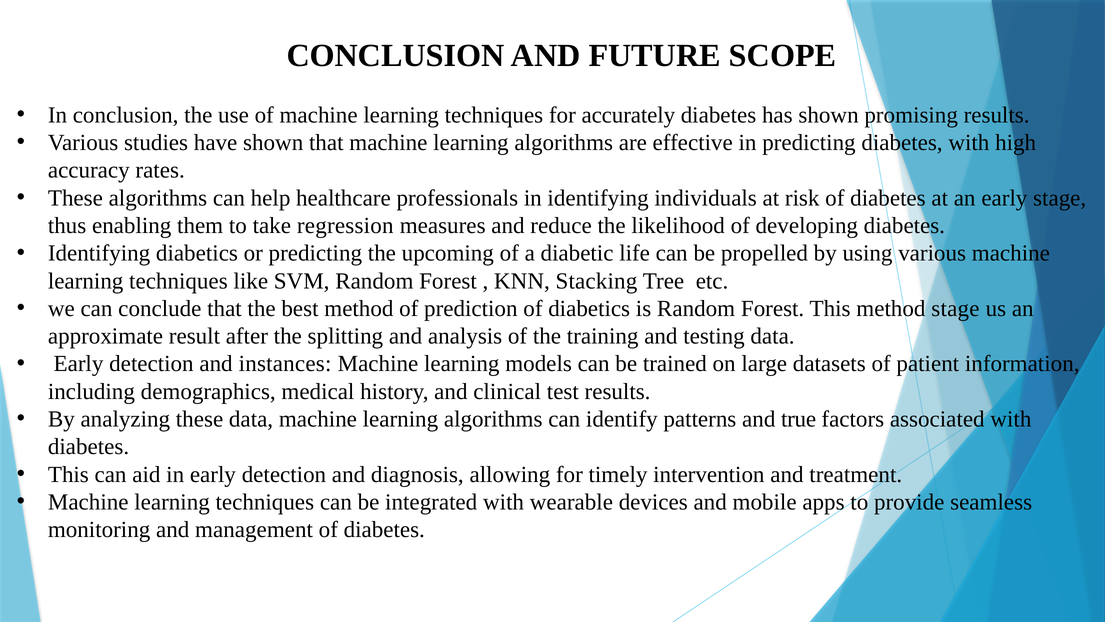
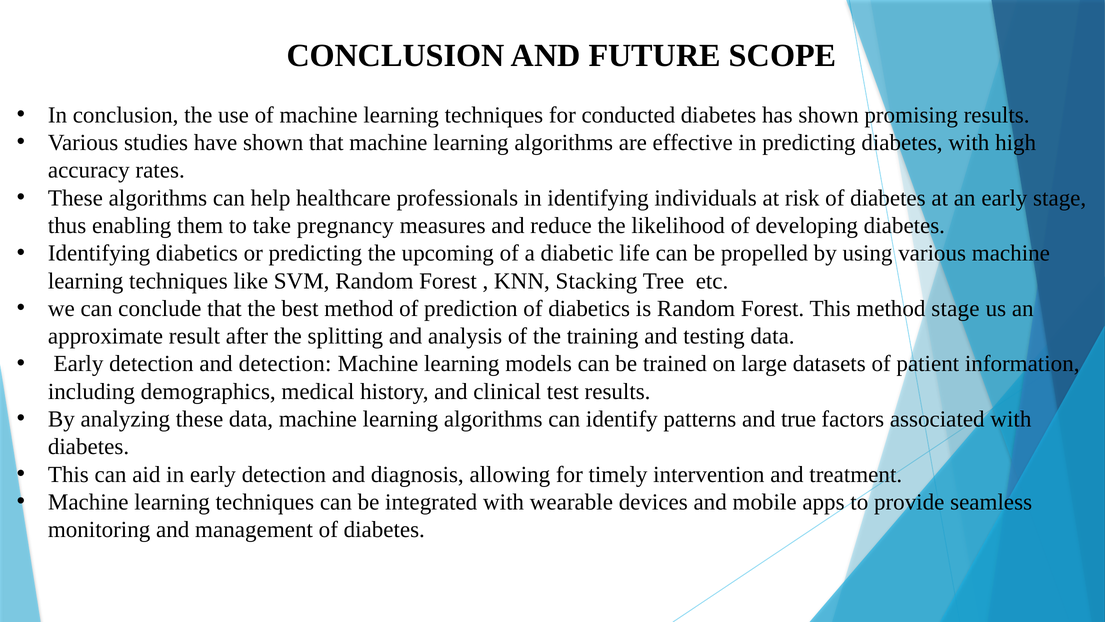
accurately: accurately -> conducted
regression: regression -> pregnancy
and instances: instances -> detection
